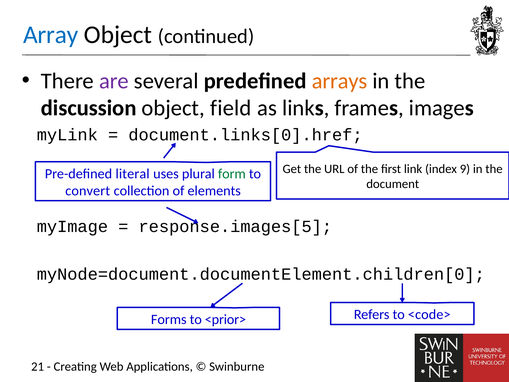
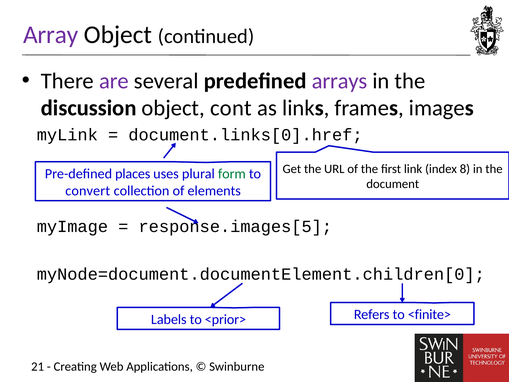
Array colour: blue -> purple
arrays colour: orange -> purple
field: field -> cont
9: 9 -> 8
literal: literal -> places
Forms: Forms -> Labels
<code>: <code> -> <finite>
